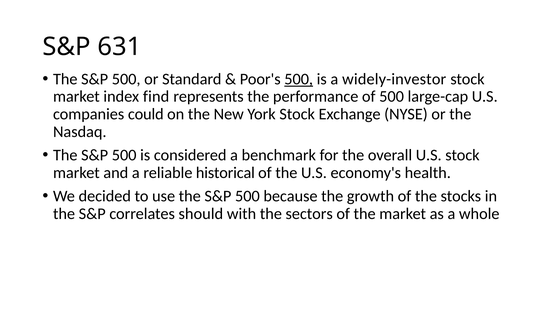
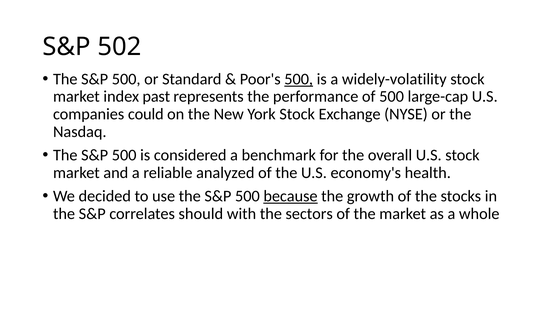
631: 631 -> 502
widely-investor: widely-investor -> widely-volatility
find: find -> past
historical: historical -> analyzed
because underline: none -> present
